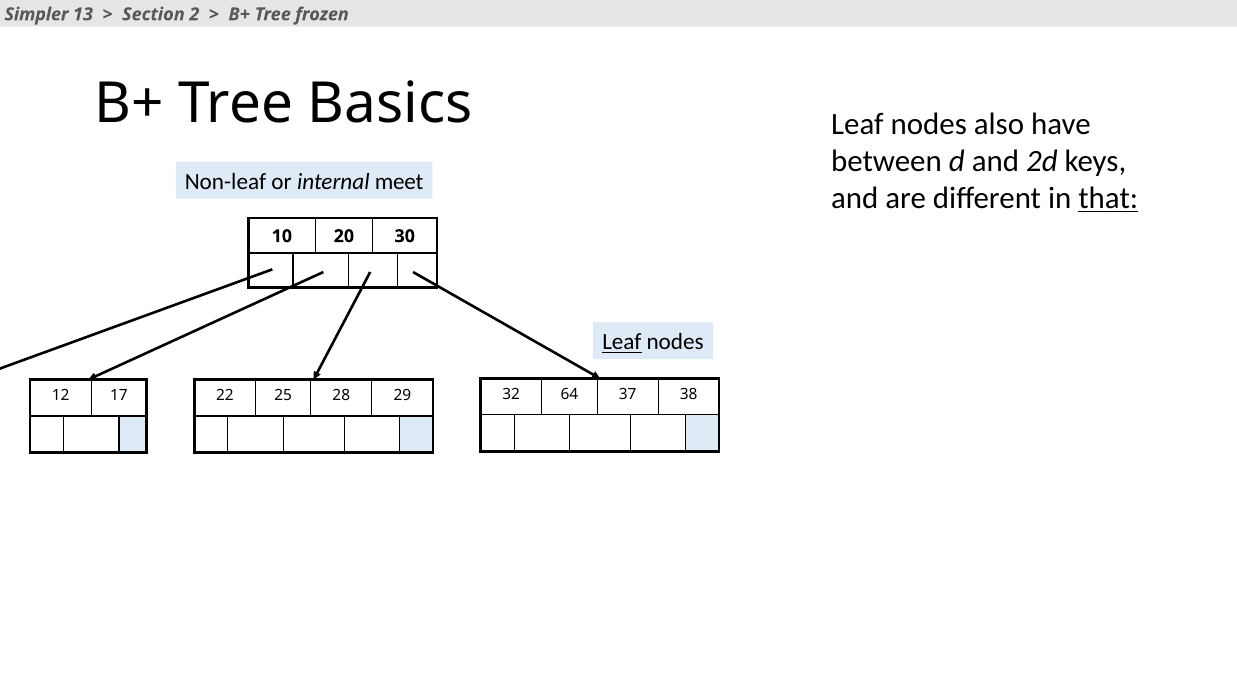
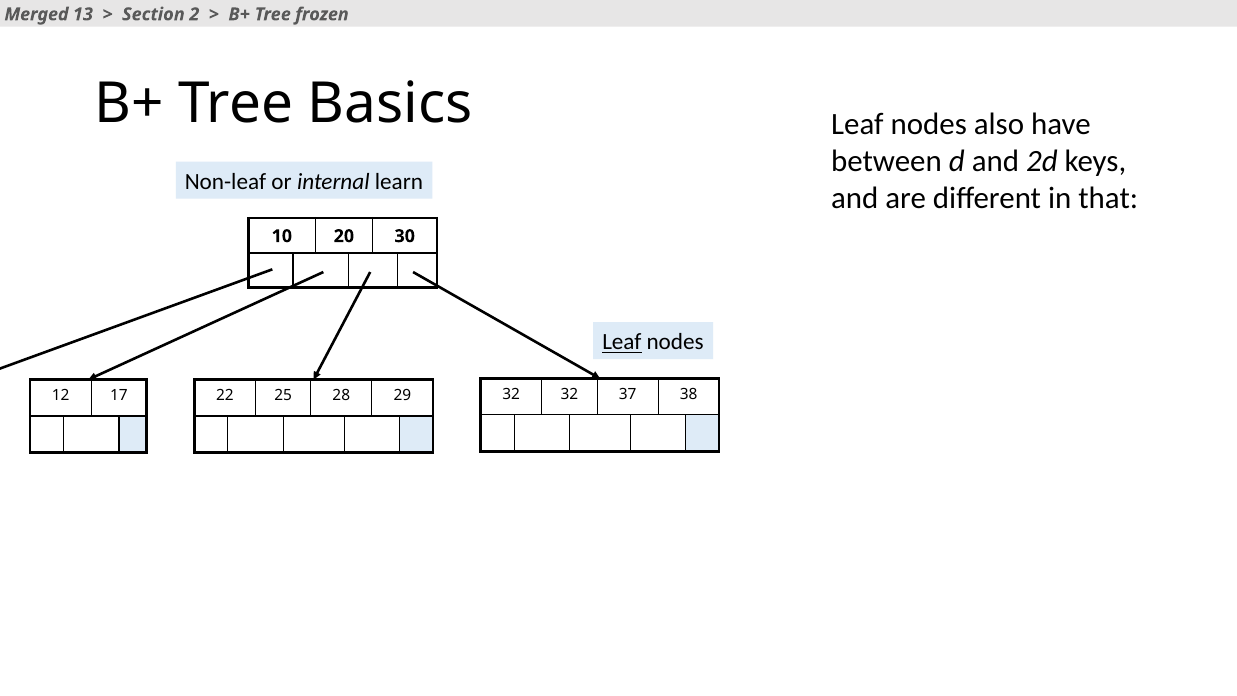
Simpler: Simpler -> Merged
meet: meet -> learn
that underline: present -> none
32 64: 64 -> 32
